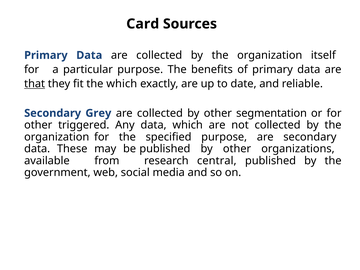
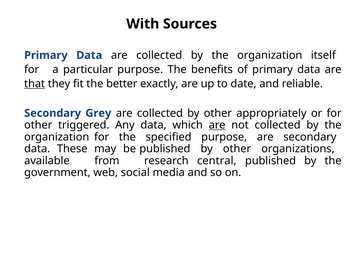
Card: Card -> With
the which: which -> better
segmentation: segmentation -> appropriately
are at (217, 125) underline: none -> present
